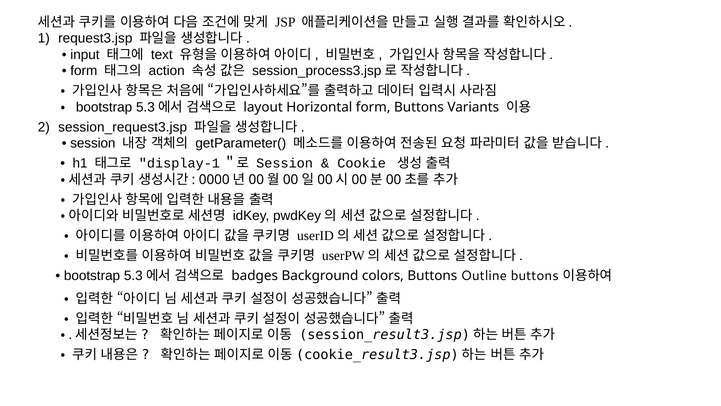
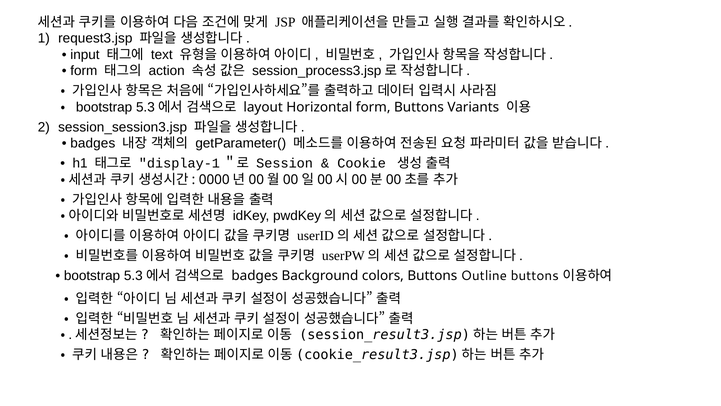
session_request3.jsp: session_request3.jsp -> session_session3.jsp
session at (93, 143): session -> badges
